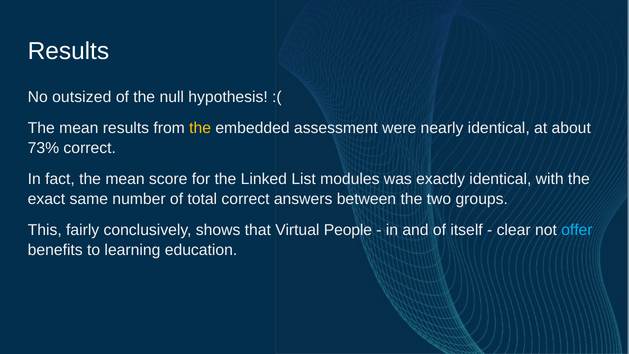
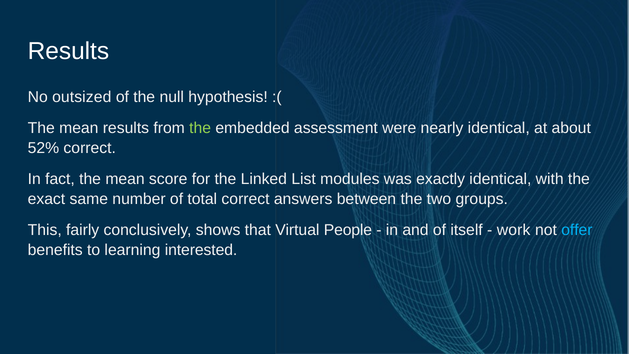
the at (200, 128) colour: yellow -> light green
73%: 73% -> 52%
clear: clear -> work
education: education -> interested
